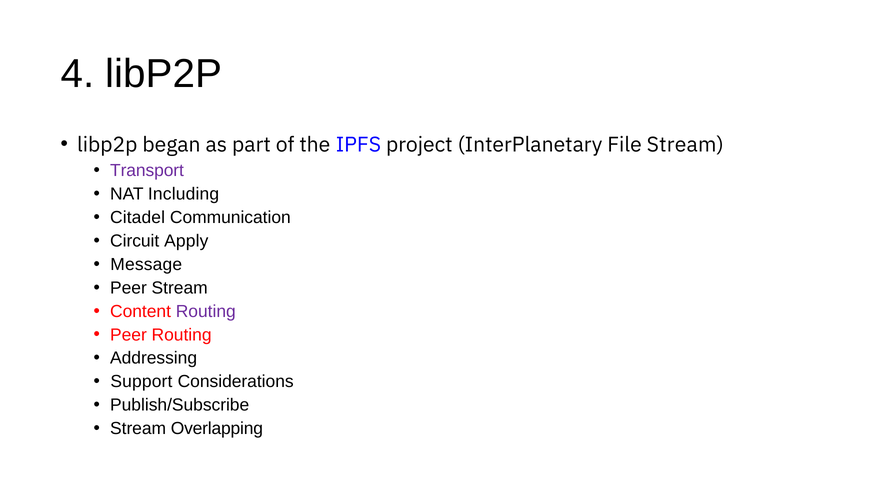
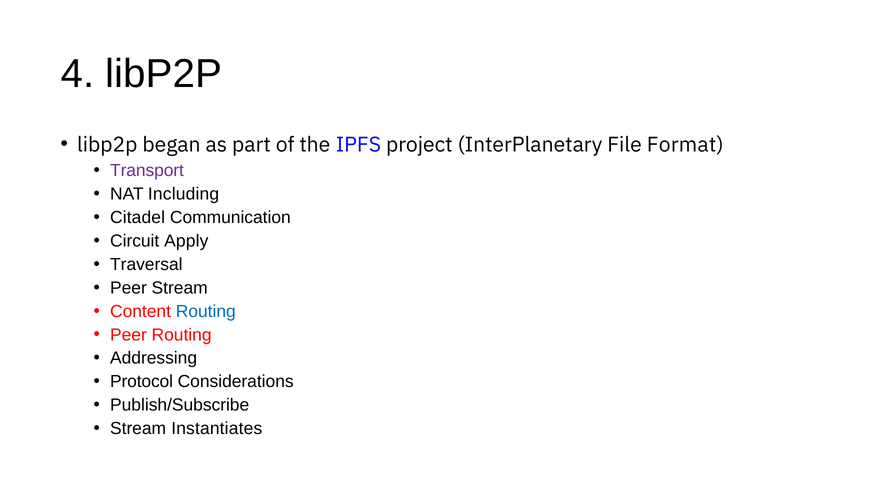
File Stream: Stream -> Format
Message: Message -> Traversal
Routing at (206, 311) colour: purple -> blue
Support: Support -> Protocol
Overlapping: Overlapping -> Instantiates
